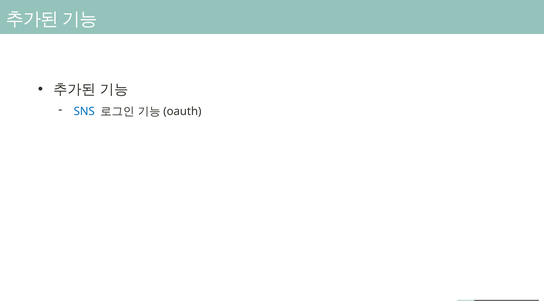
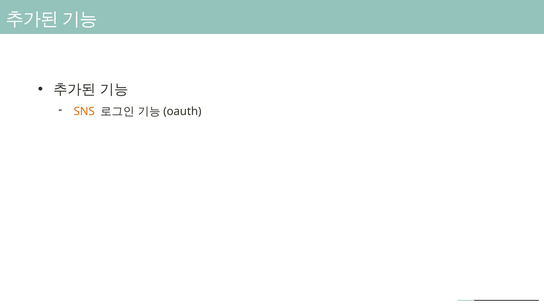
SNS colour: blue -> orange
